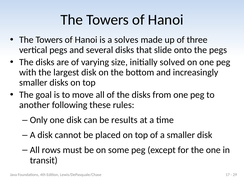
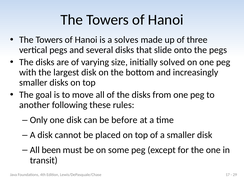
results: results -> before
rows: rows -> been
